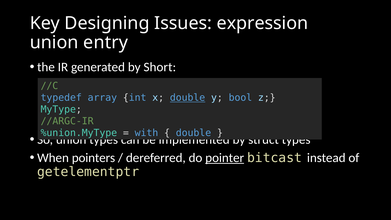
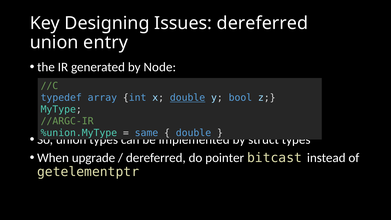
Issues expression: expression -> dereferred
Short: Short -> Node
with: with -> same
pointers: pointers -> upgrade
pointer underline: present -> none
